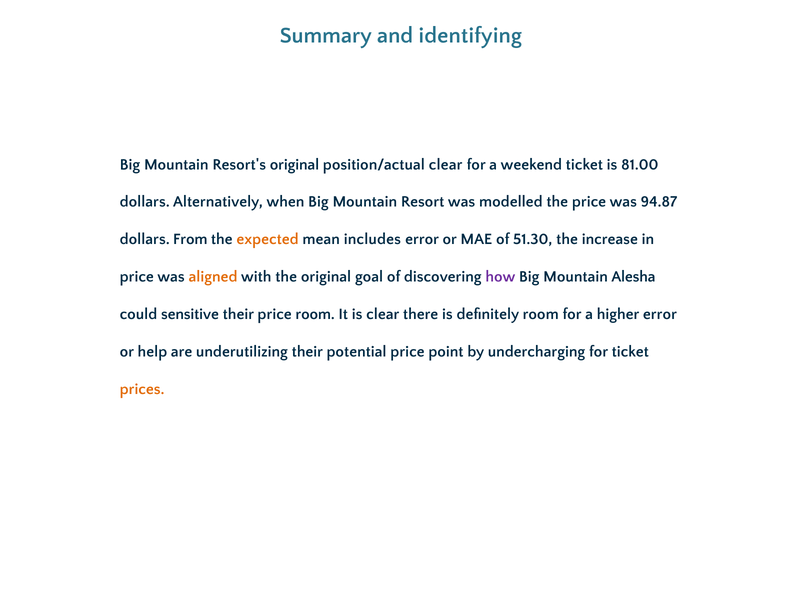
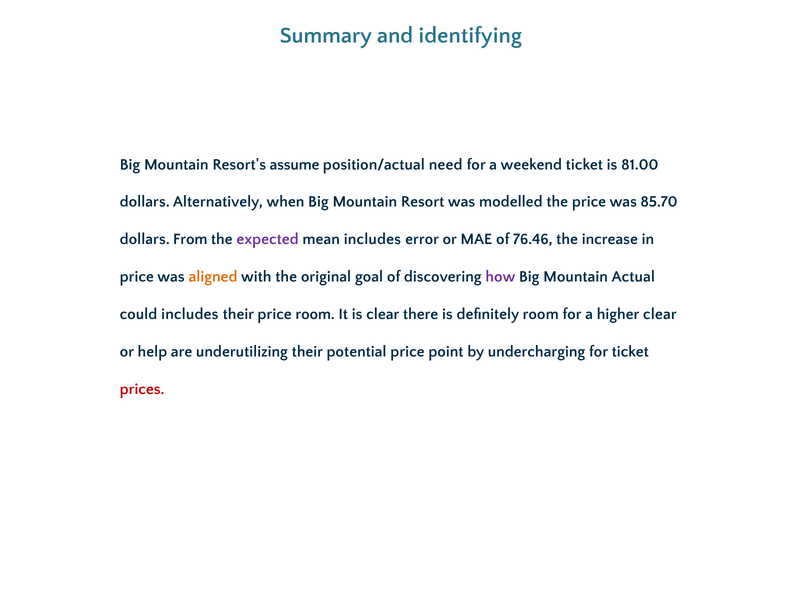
Resort's original: original -> assume
position/actual clear: clear -> need
94.87: 94.87 -> 85.70
expected colour: orange -> purple
51.30: 51.30 -> 76.46
Alesha: Alesha -> Actual
could sensitive: sensitive -> includes
higher error: error -> clear
prices colour: orange -> red
